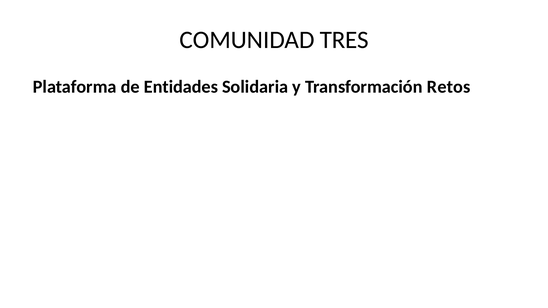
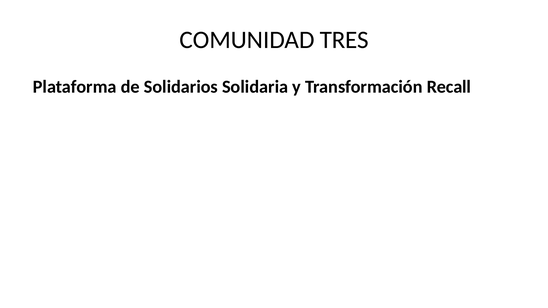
Entidades: Entidades -> Solidarios
Retos: Retos -> Recall
